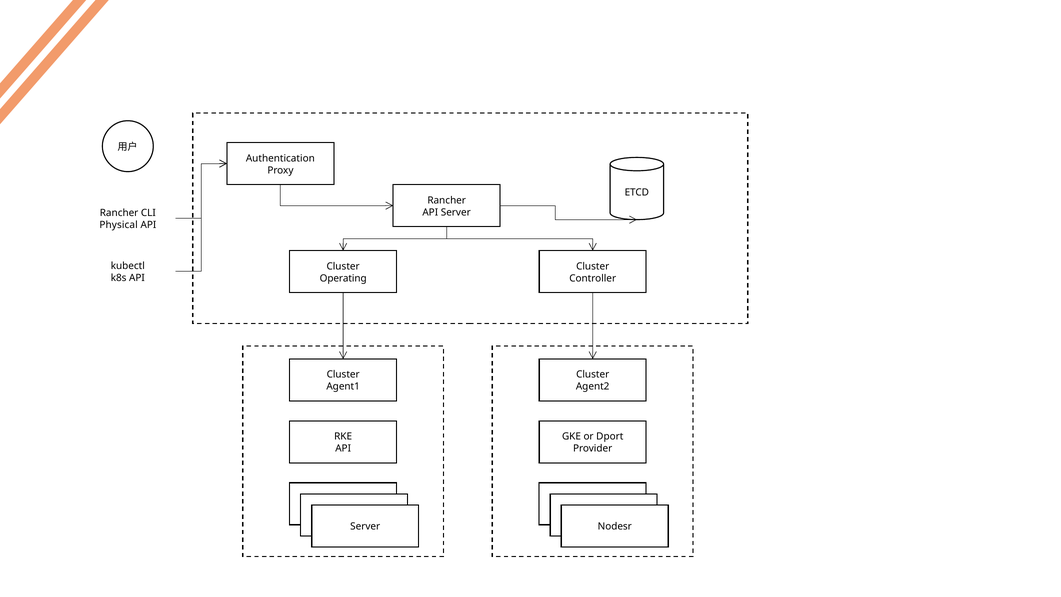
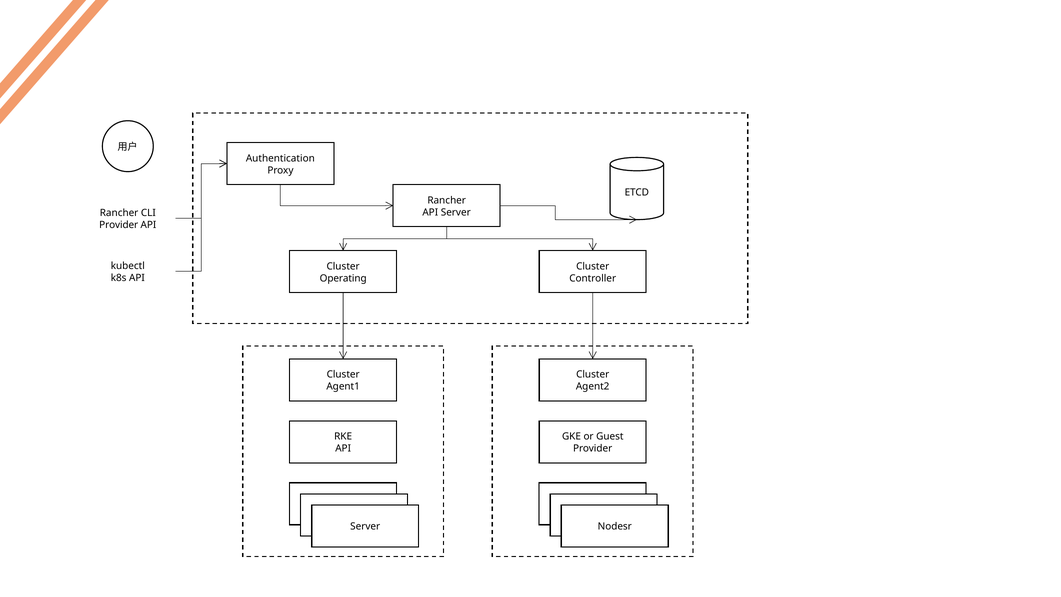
Physical at (119, 225): Physical -> Provider
Dport: Dport -> Guest
